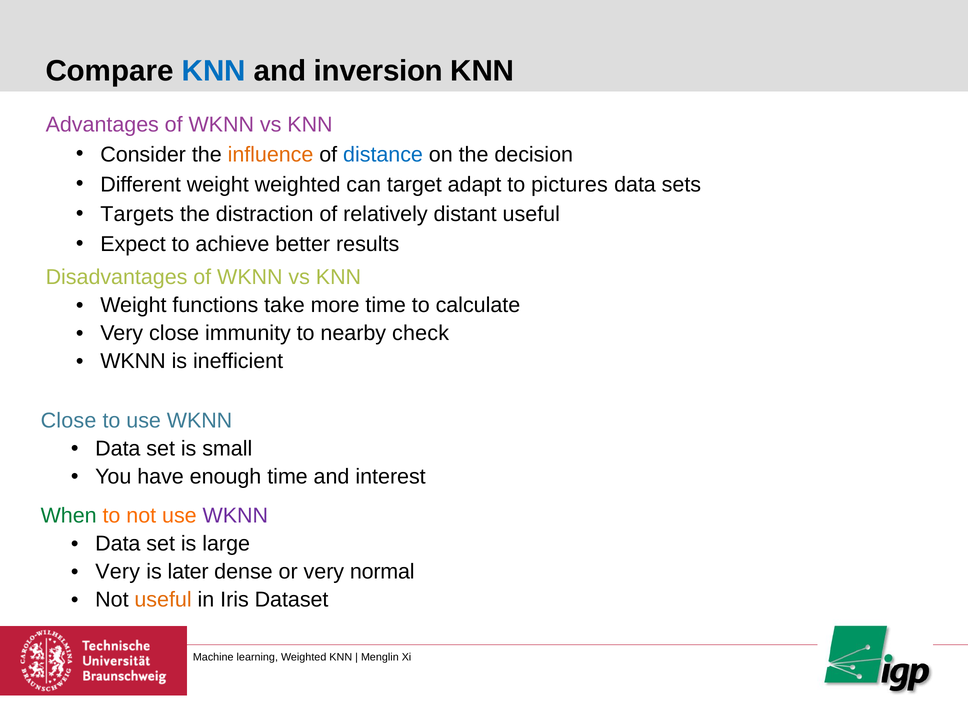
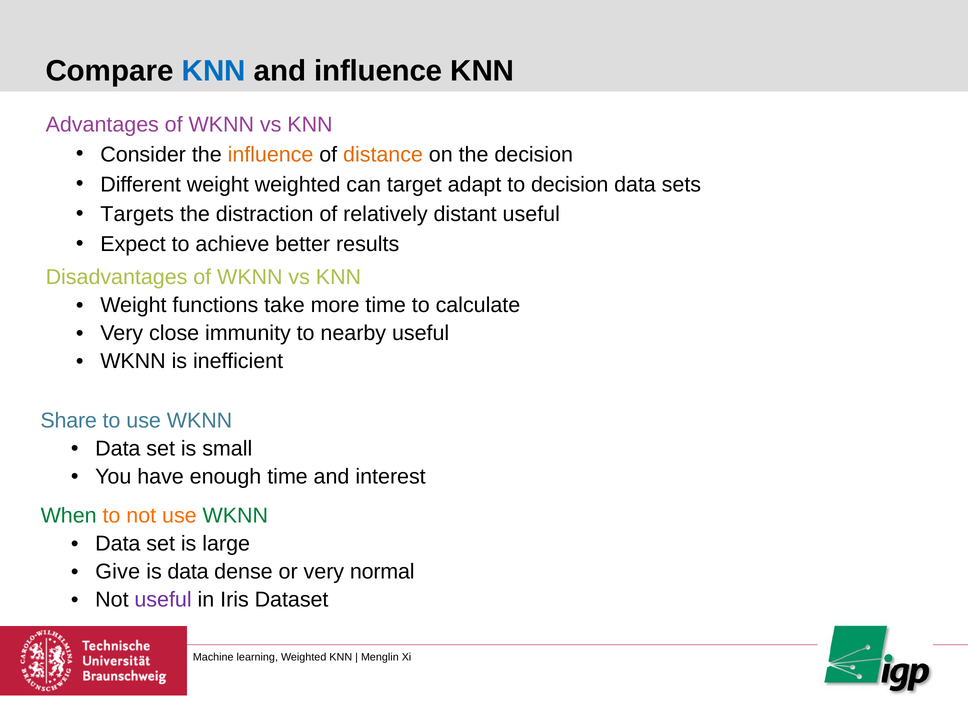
and inversion: inversion -> influence
distance colour: blue -> orange
to pictures: pictures -> decision
nearby check: check -> useful
Close at (69, 421): Close -> Share
WKNN at (235, 516) colour: purple -> green
Very at (118, 572): Very -> Give
is later: later -> data
useful at (163, 600) colour: orange -> purple
